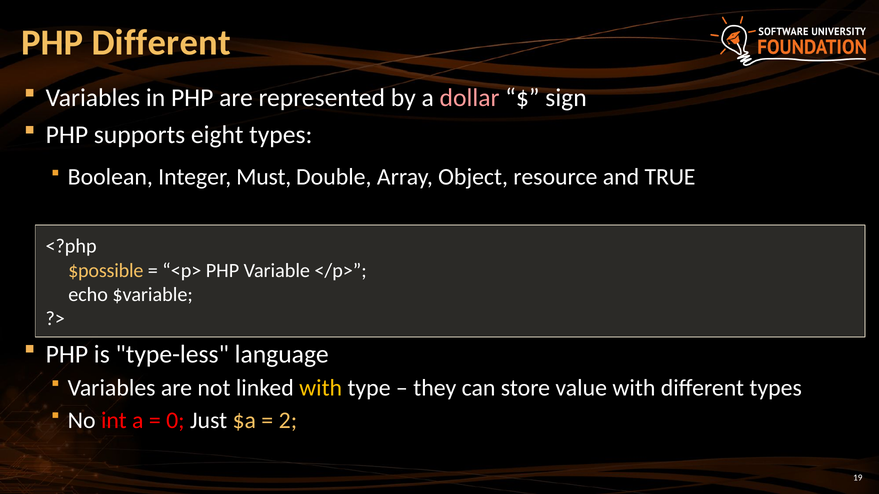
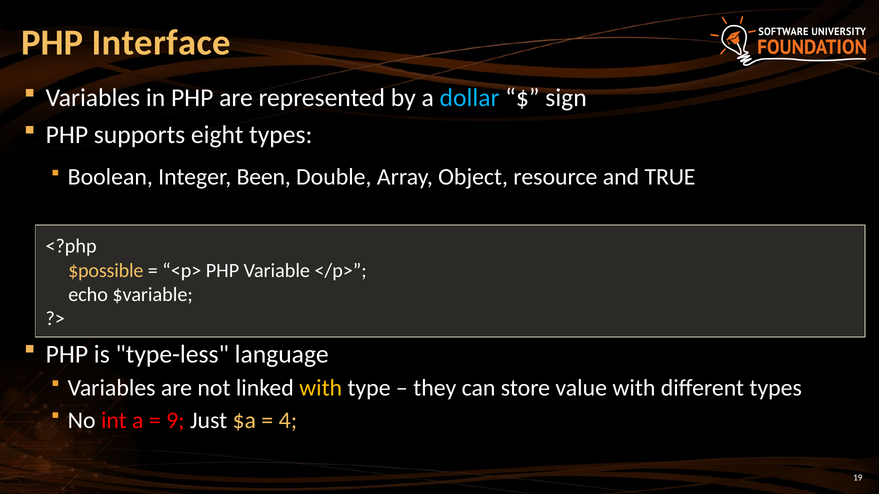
PHP Different: Different -> Interface
dollar colour: pink -> light blue
Must: Must -> Been
0: 0 -> 9
2: 2 -> 4
